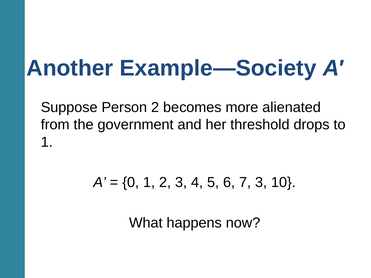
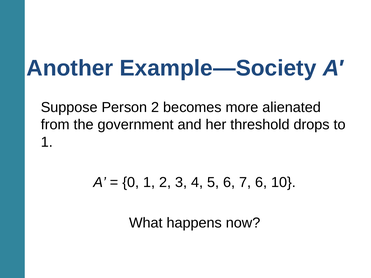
7 3: 3 -> 6
